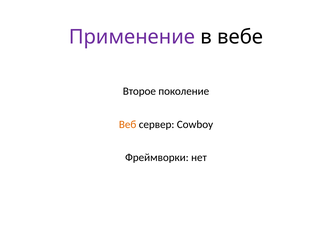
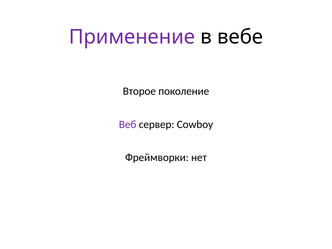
Веб colour: orange -> purple
